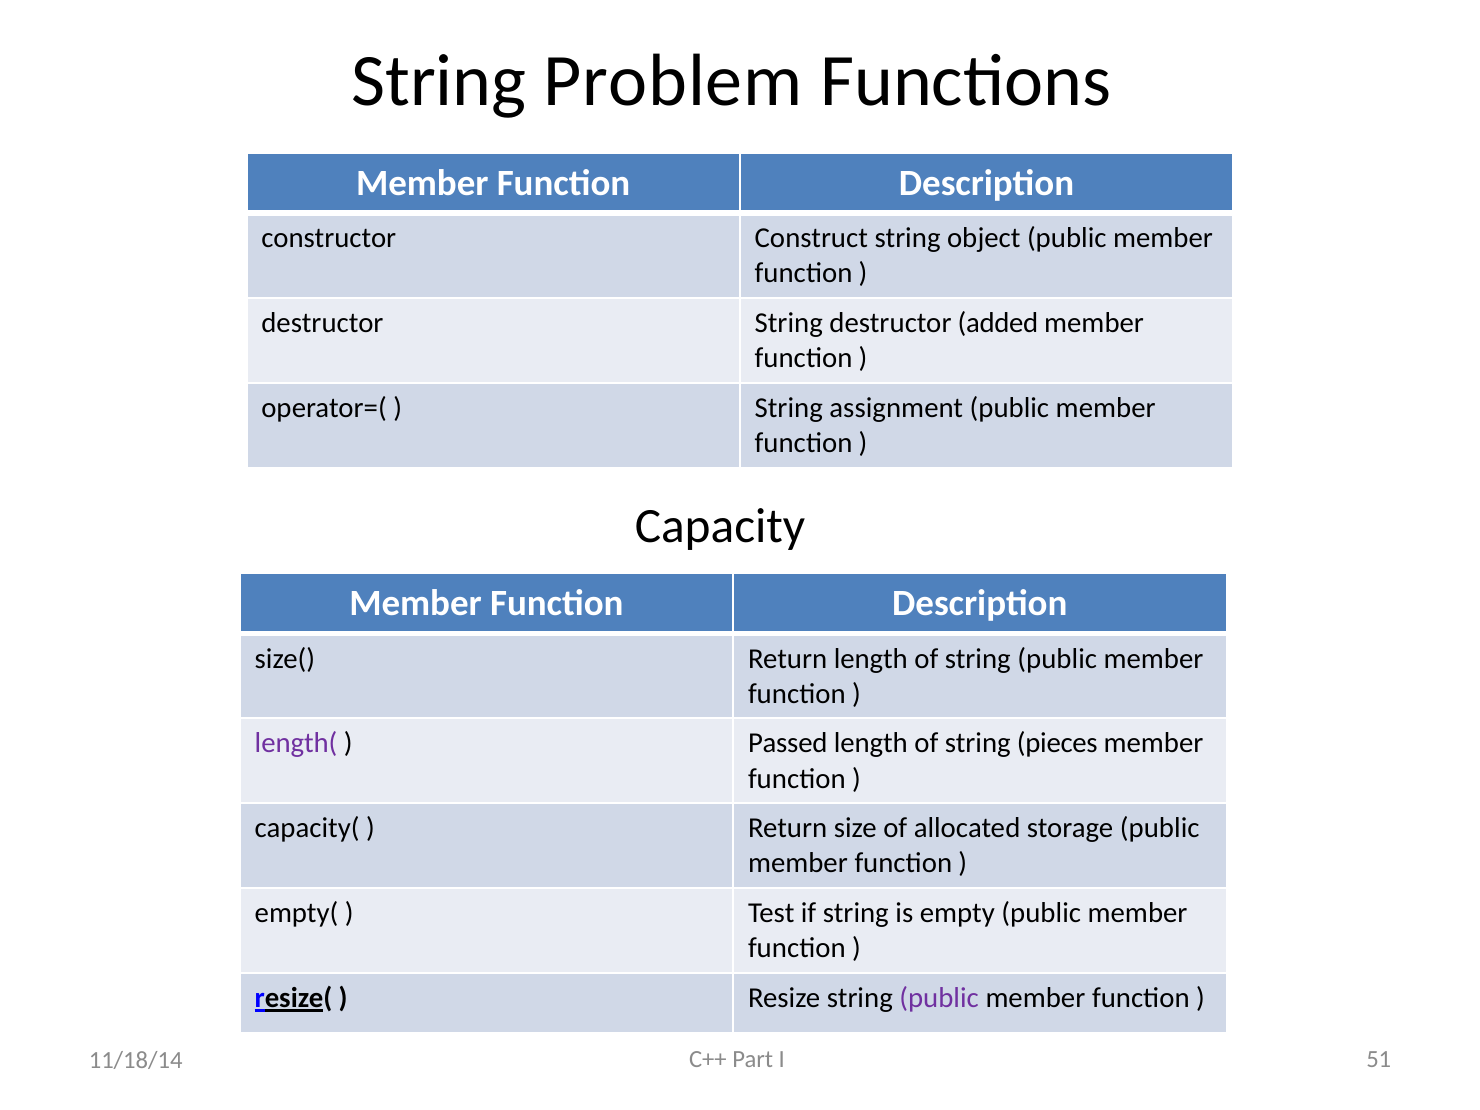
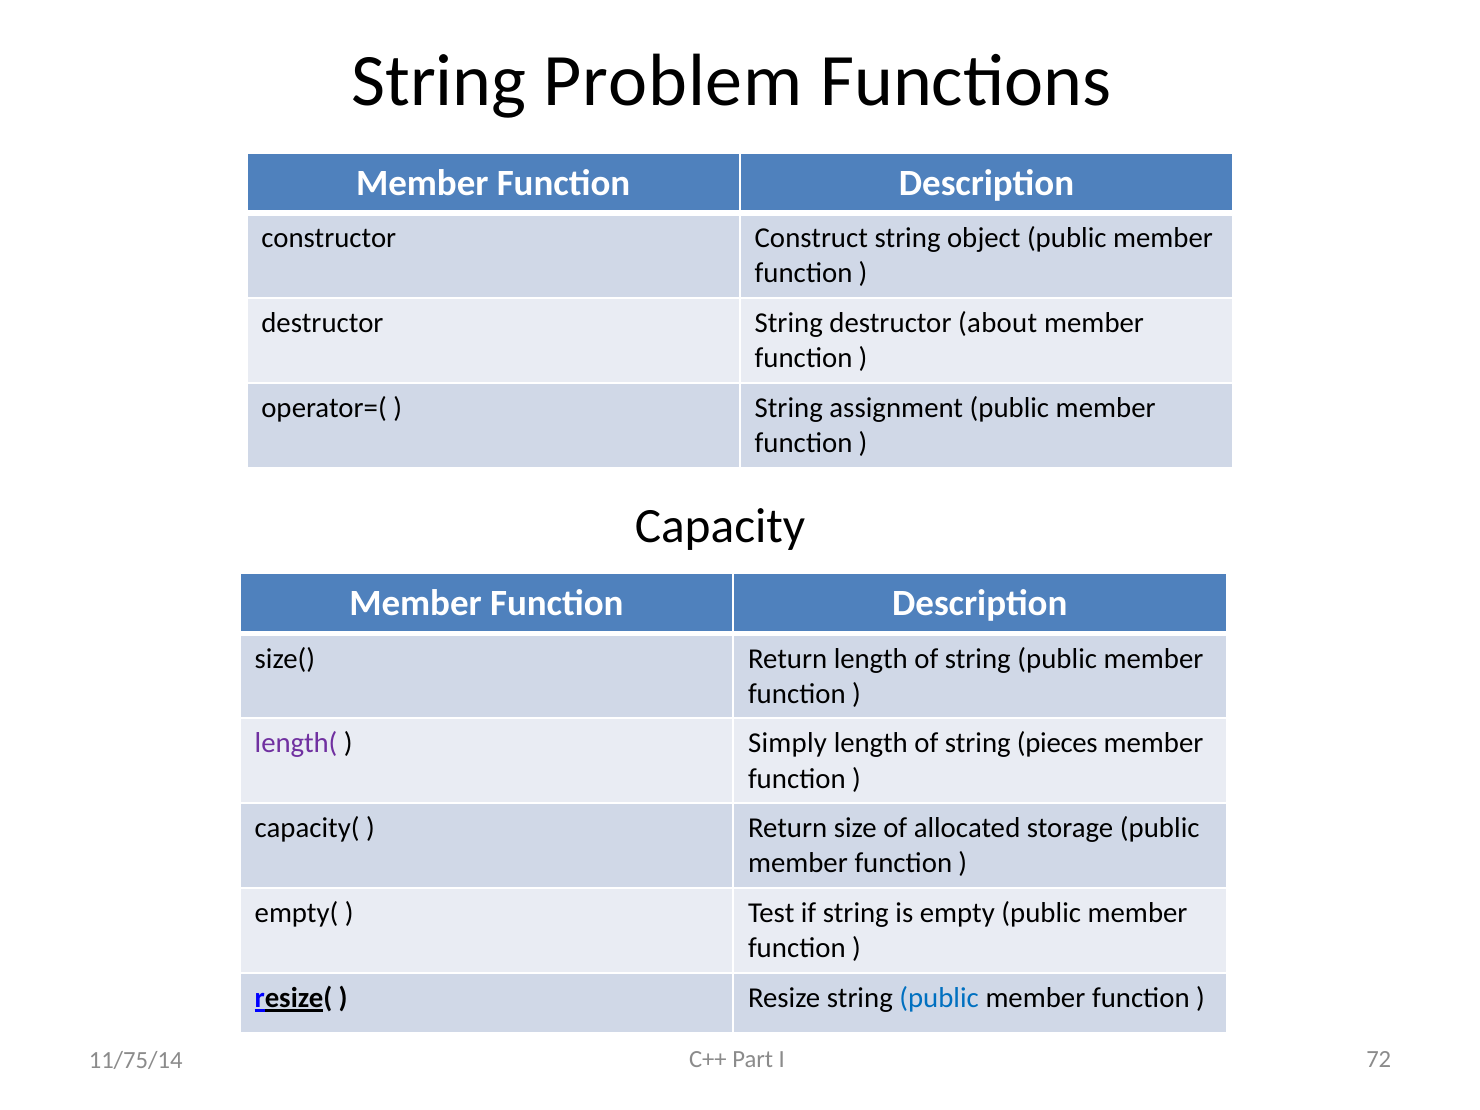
added: added -> about
Passed: Passed -> Simply
public at (939, 998) colour: purple -> blue
51: 51 -> 72
11/18/14: 11/18/14 -> 11/75/14
